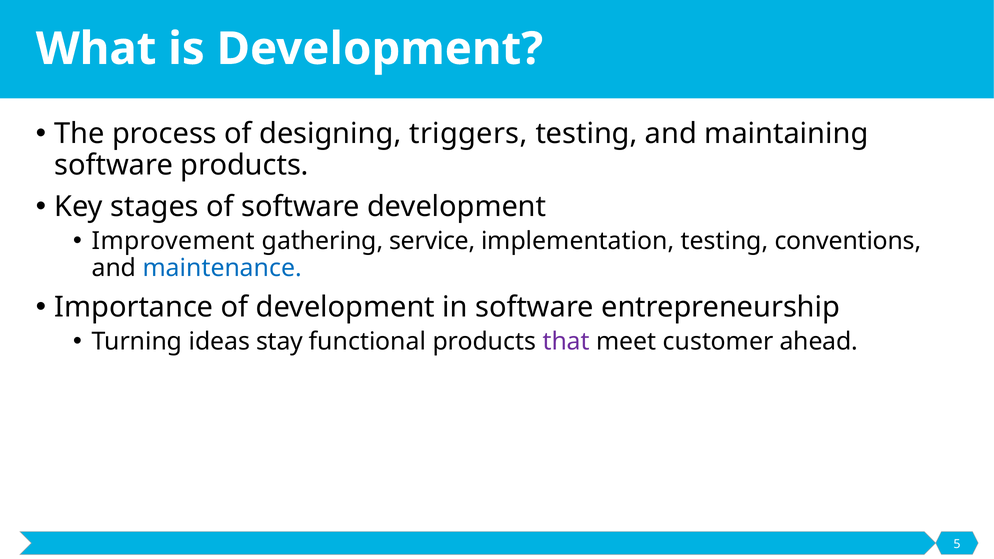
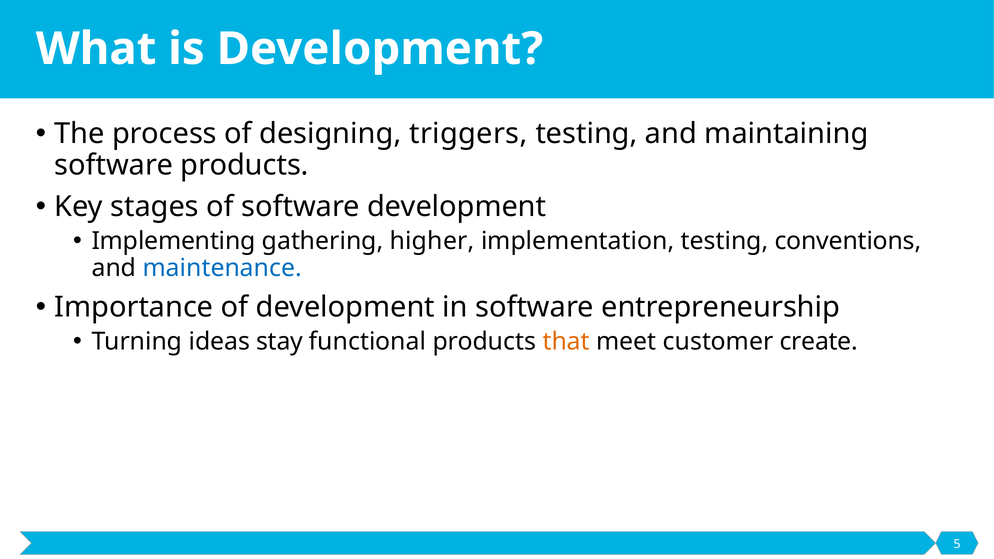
Improvement: Improvement -> Implementing
service: service -> higher
that colour: purple -> orange
ahead: ahead -> create
